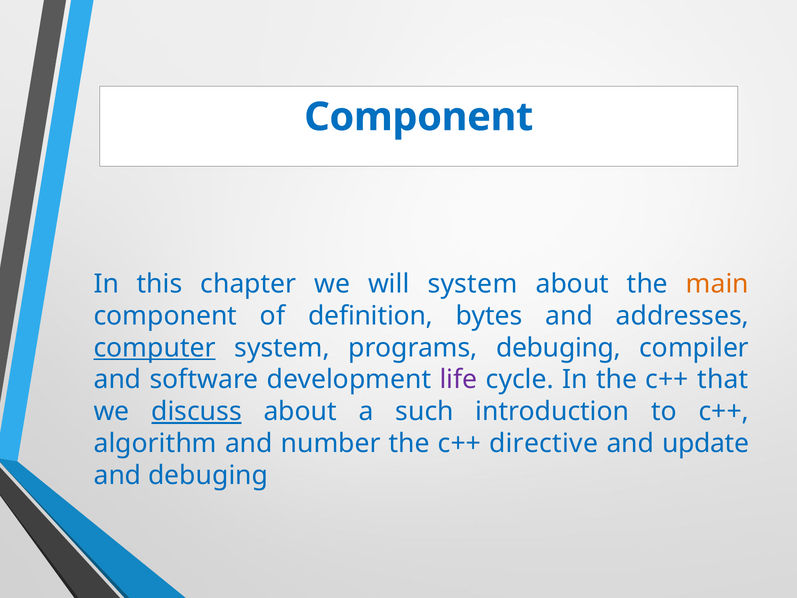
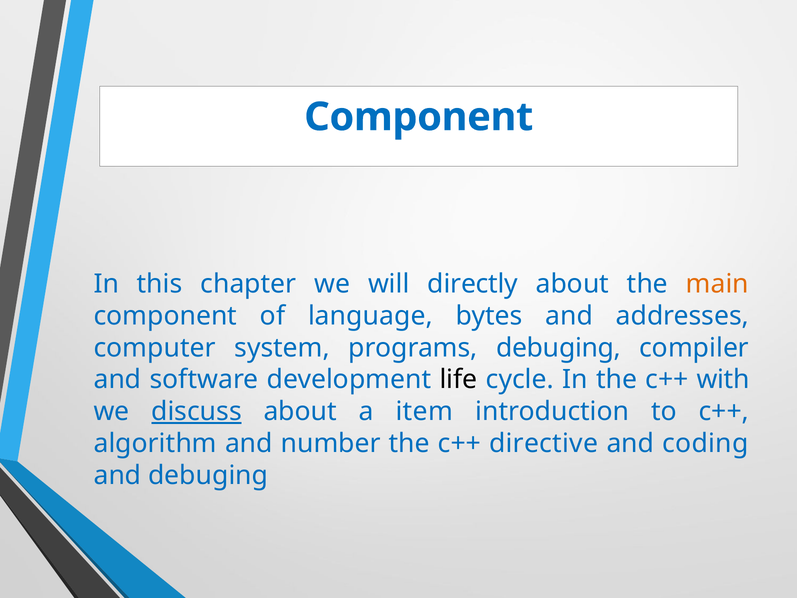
will system: system -> directly
definition: definition -> language
computer underline: present -> none
life colour: purple -> black
that: that -> with
such: such -> item
update: update -> coding
